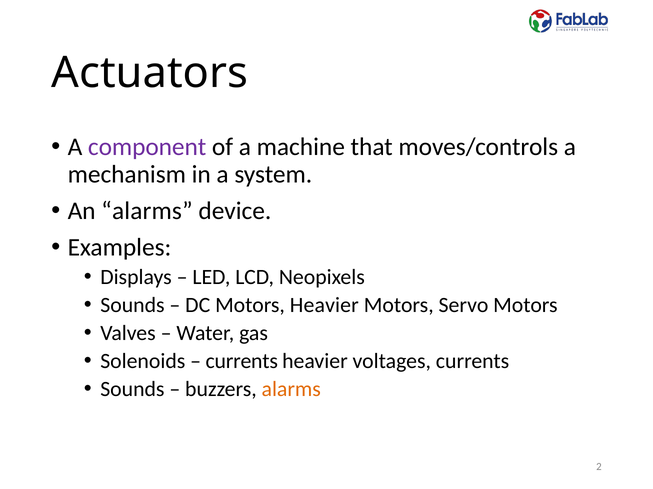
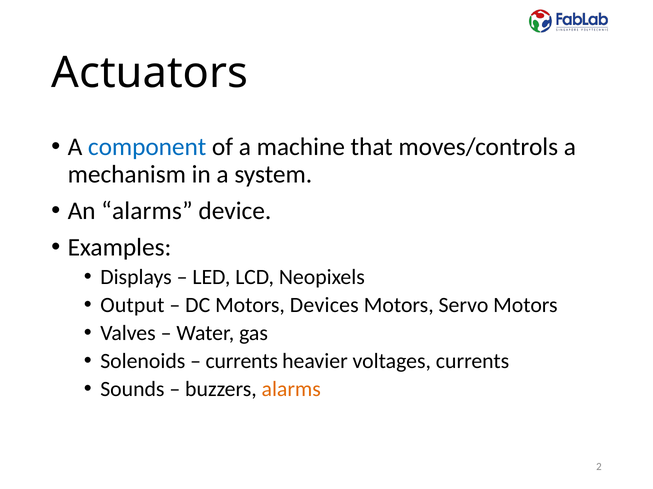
component colour: purple -> blue
Sounds at (132, 306): Sounds -> Output
Motors Heavier: Heavier -> Devices
